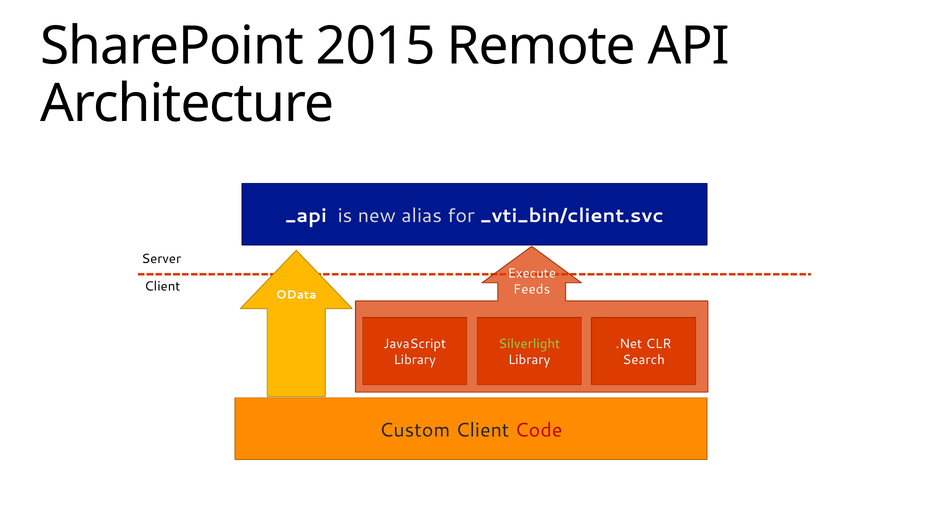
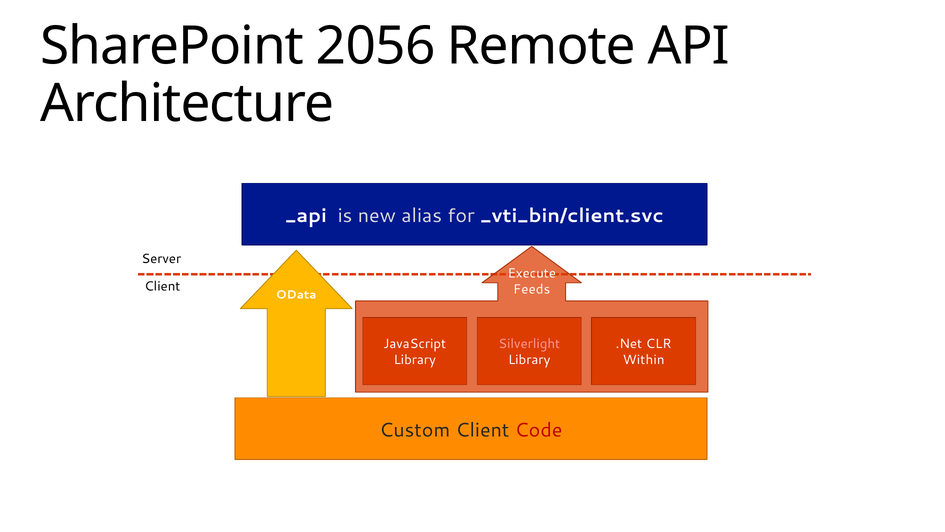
2015: 2015 -> 2056
Silverlight colour: light green -> pink
Search: Search -> Within
